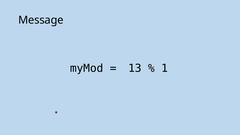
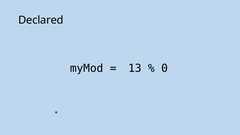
Message: Message -> Declared
1: 1 -> 0
